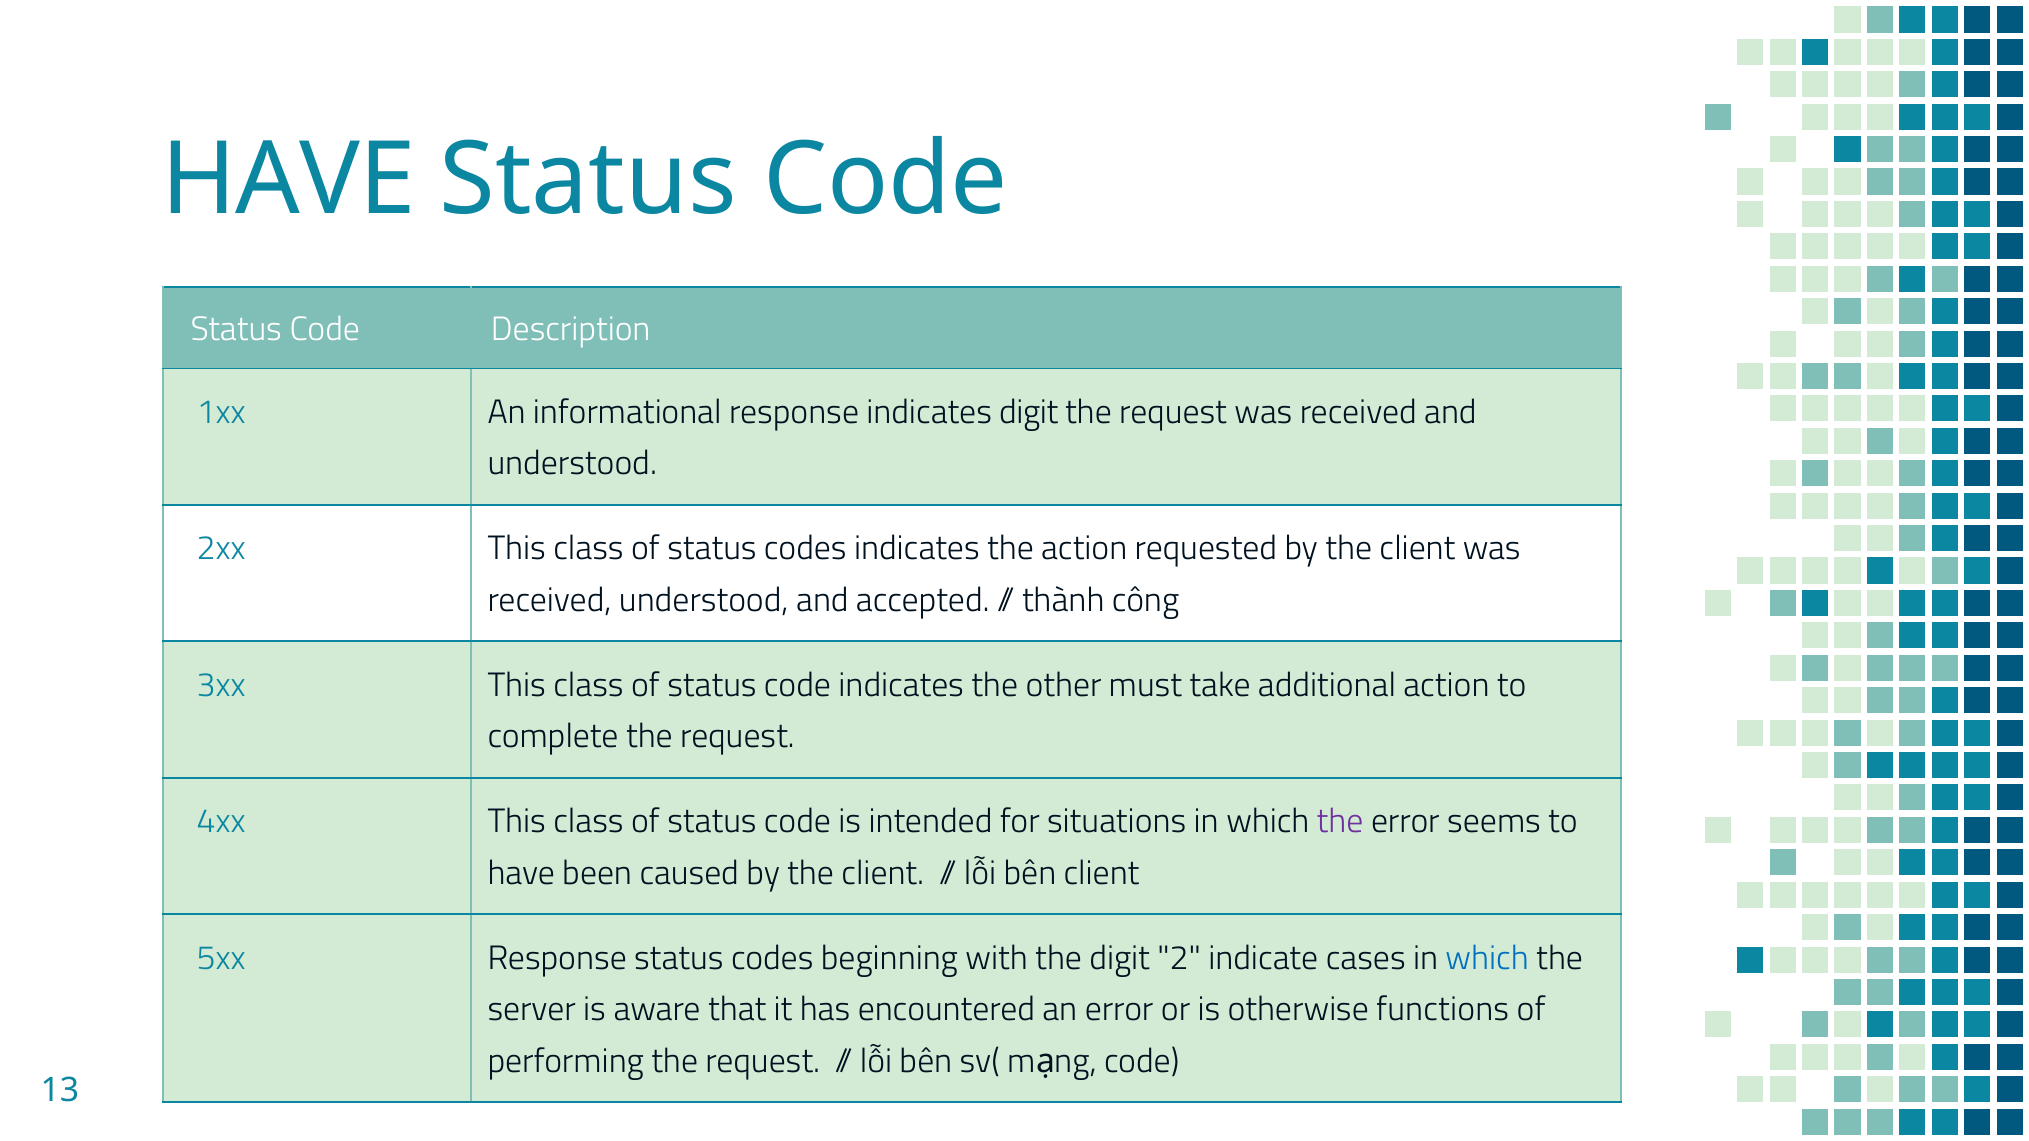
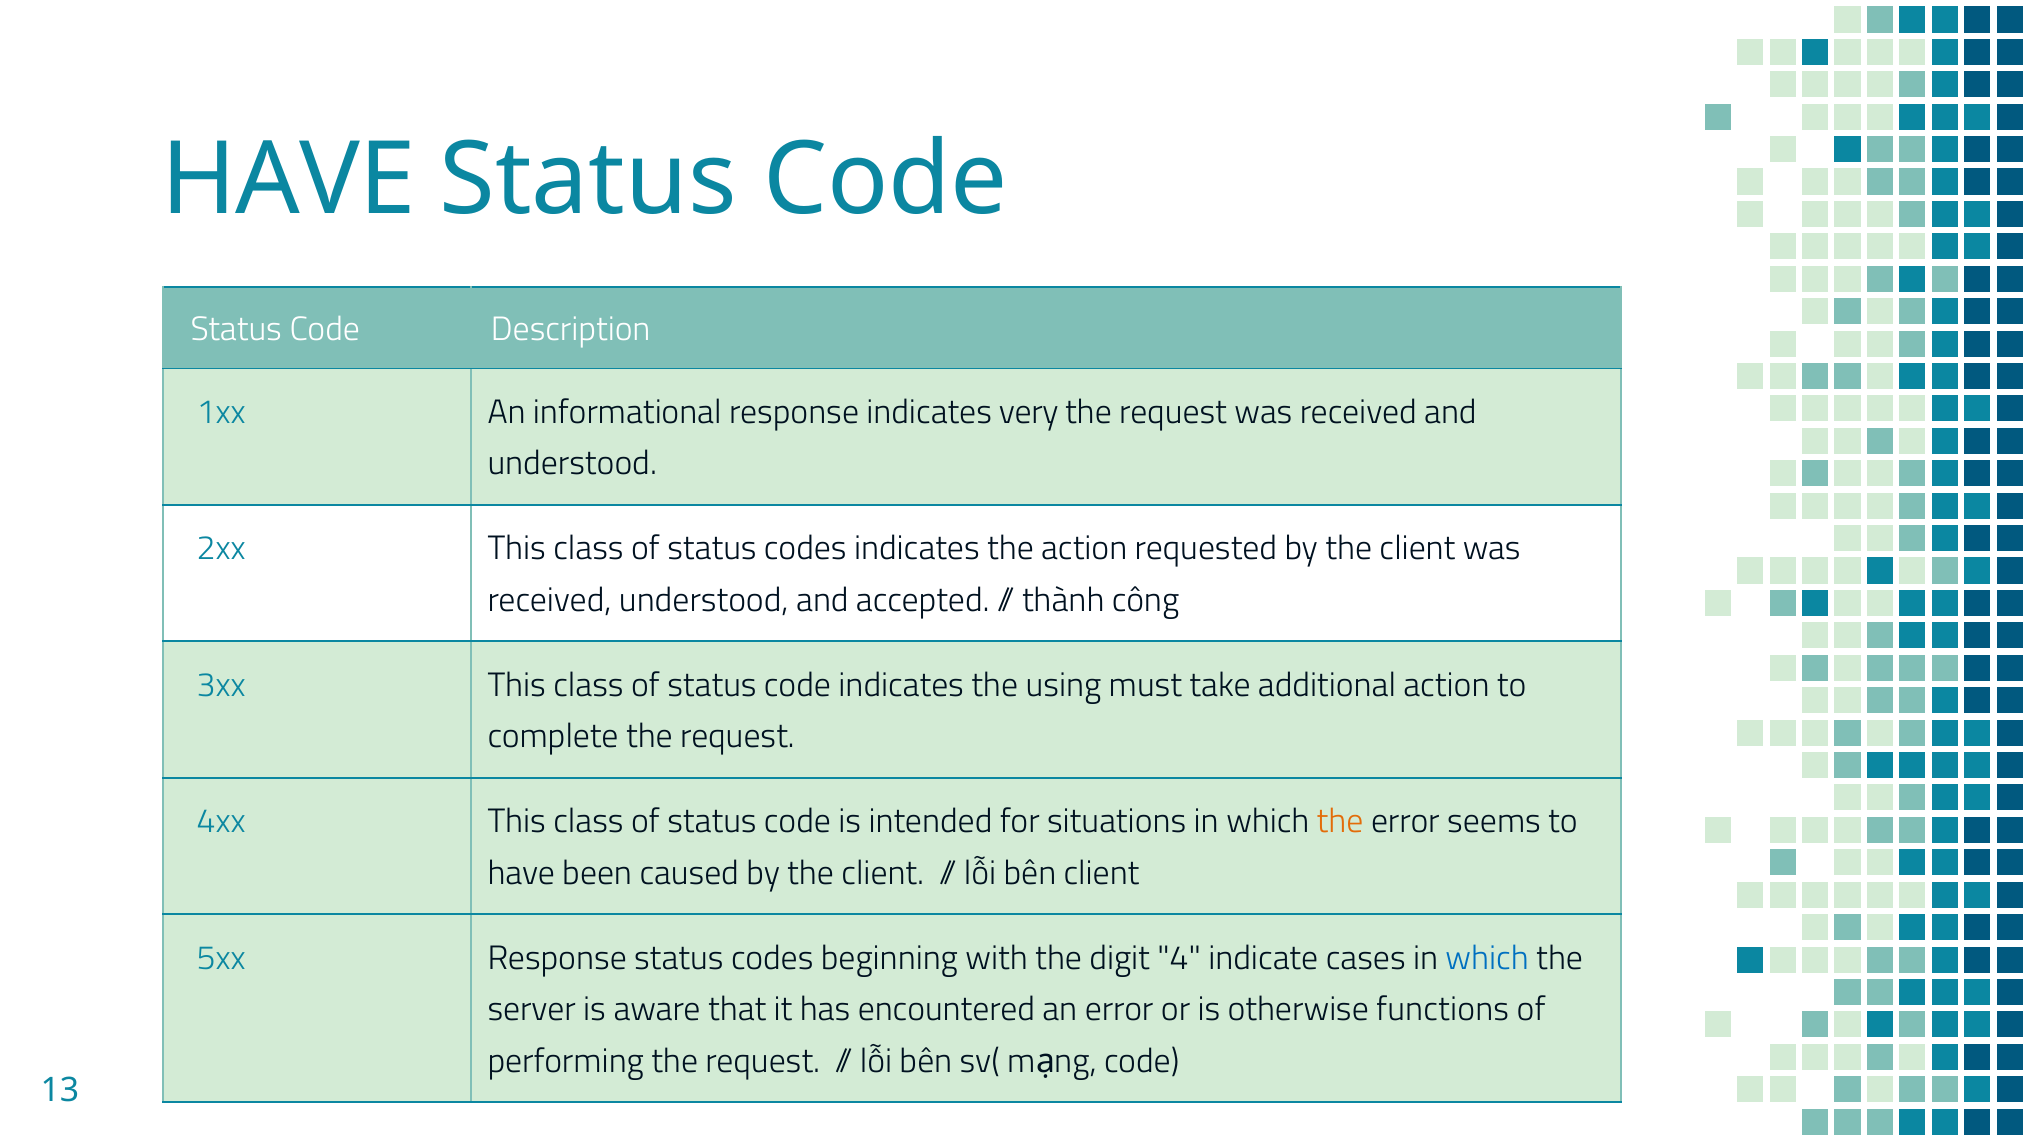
indicates digit: digit -> very
other: other -> using
the at (1340, 822) colour: purple -> orange
2: 2 -> 4
